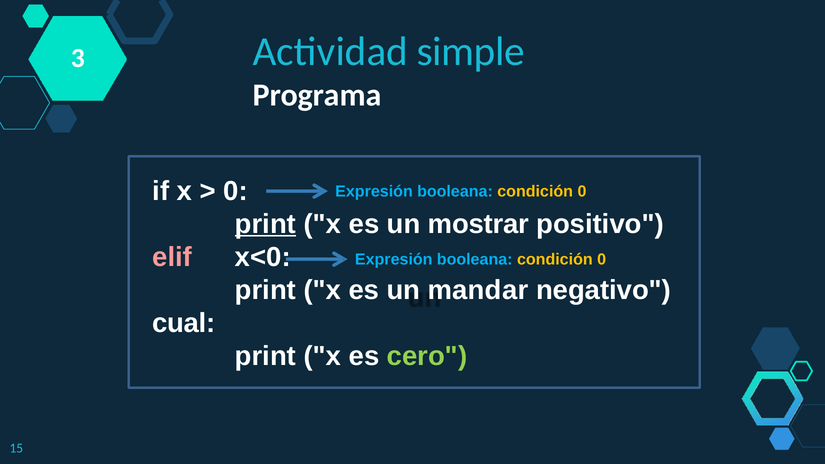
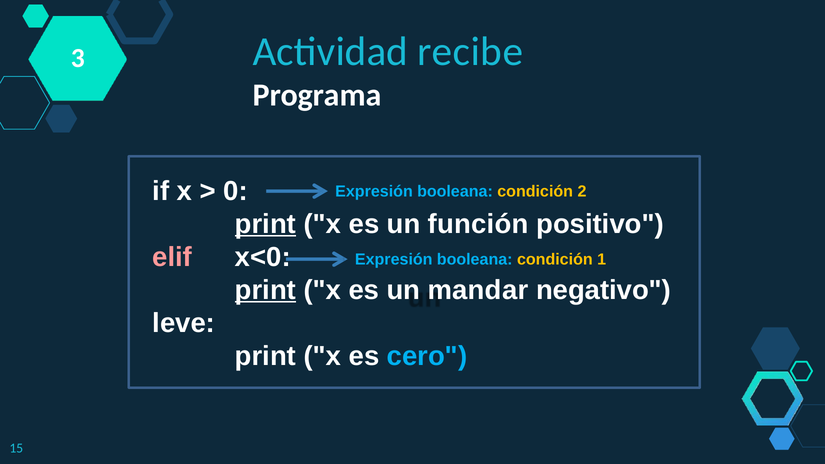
simple: simple -> recibe
0 at (582, 192): 0 -> 2
mostrar: mostrar -> función
0 at (602, 260): 0 -> 1
print at (265, 290) underline: none -> present
cual: cual -> leve
cero colour: light green -> light blue
